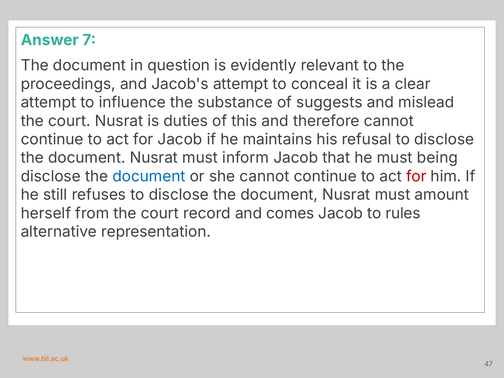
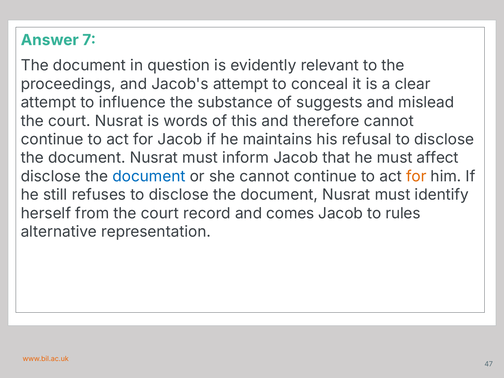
duties: duties -> words
being: being -> affect
for at (416, 176) colour: red -> orange
amount: amount -> identify
